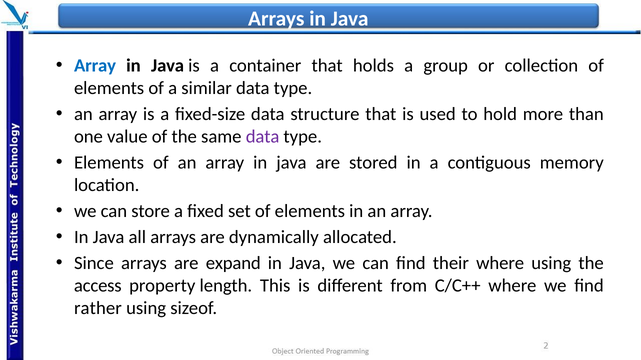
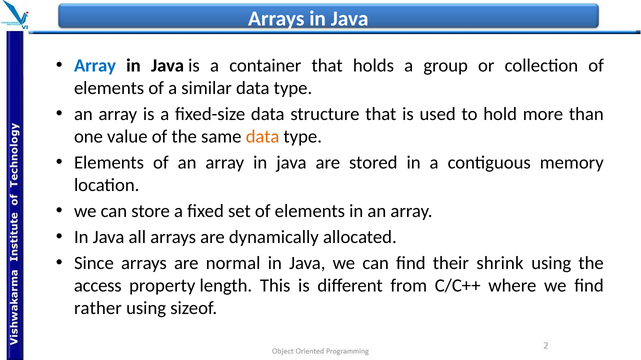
data at (263, 137) colour: purple -> orange
expand: expand -> normal
their where: where -> shrink
